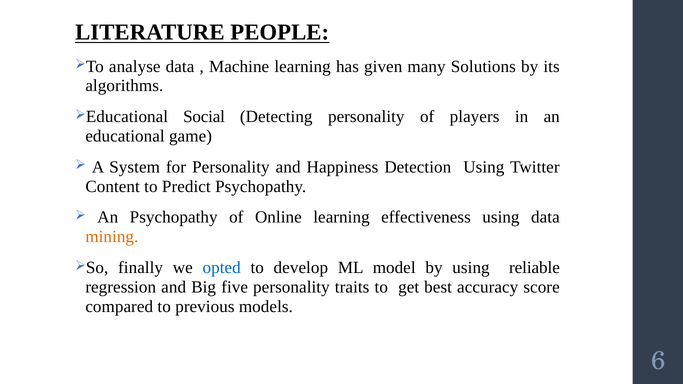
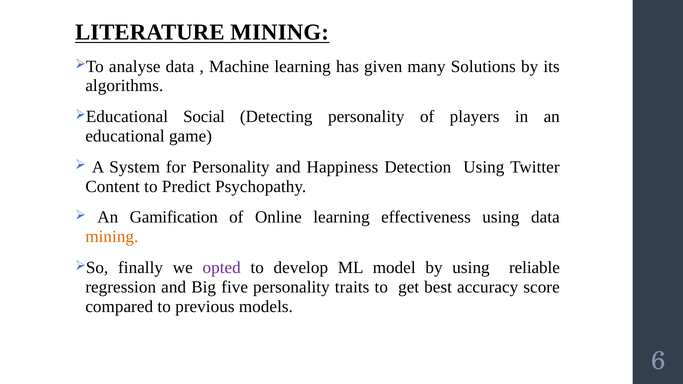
LITERATURE PEOPLE: PEOPLE -> MINING
An Psychopathy: Psychopathy -> Gamification
opted colour: blue -> purple
